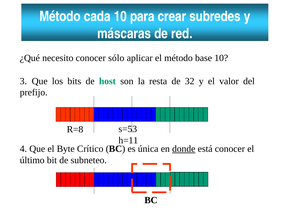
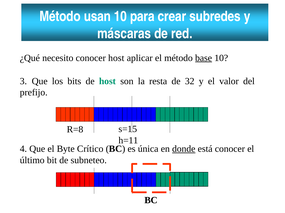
cada: cada -> usan
conocer sólo: sólo -> host
base underline: none -> present
s=53: s=53 -> s=15
